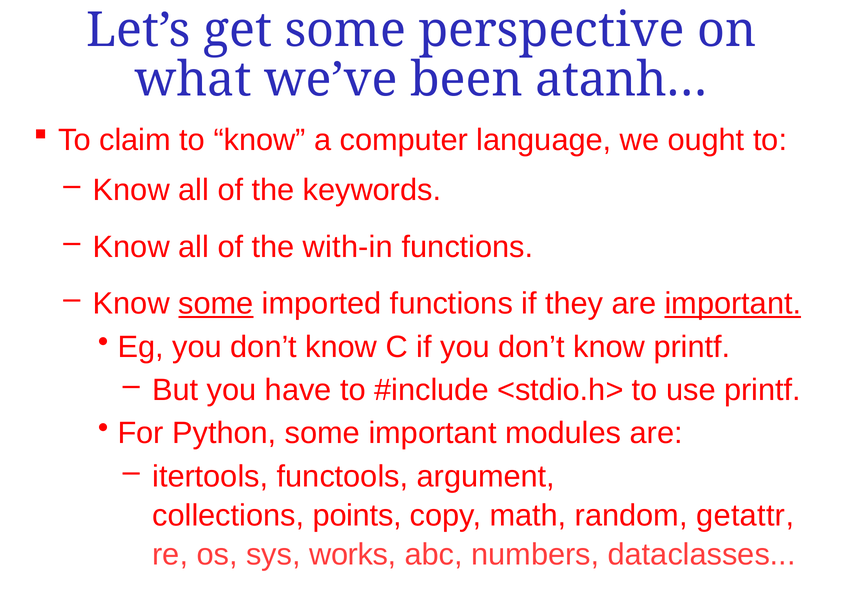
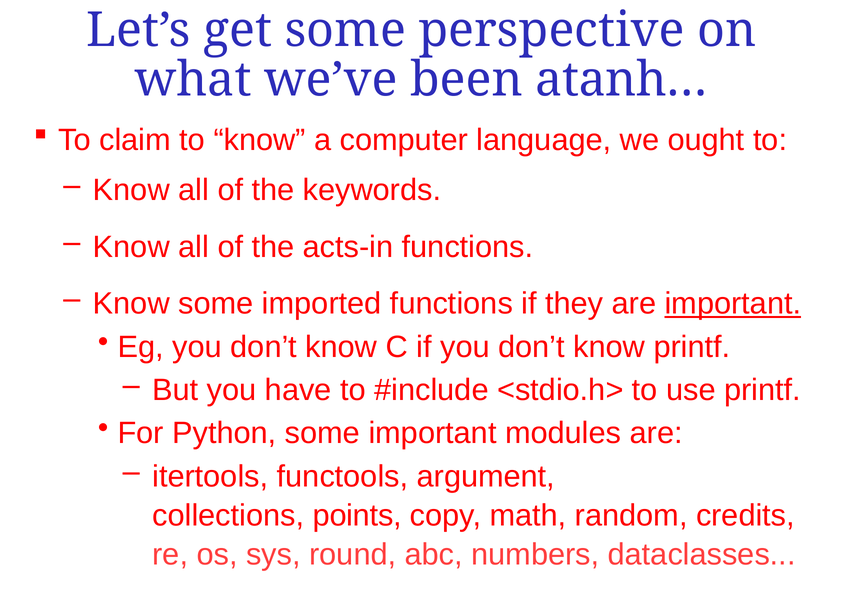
with-in: with-in -> acts-in
some at (216, 304) underline: present -> none
getattr: getattr -> credits
works: works -> round
